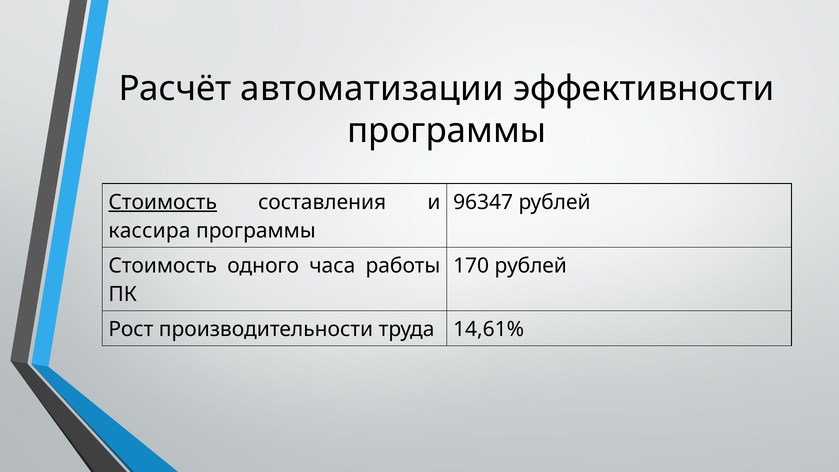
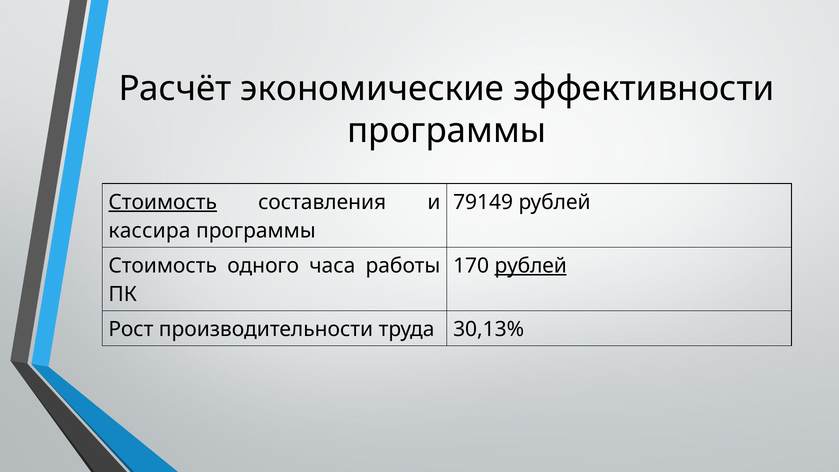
автоматизации: автоматизации -> экономические
96347: 96347 -> 79149
рублей at (531, 266) underline: none -> present
14,61%: 14,61% -> 30,13%
